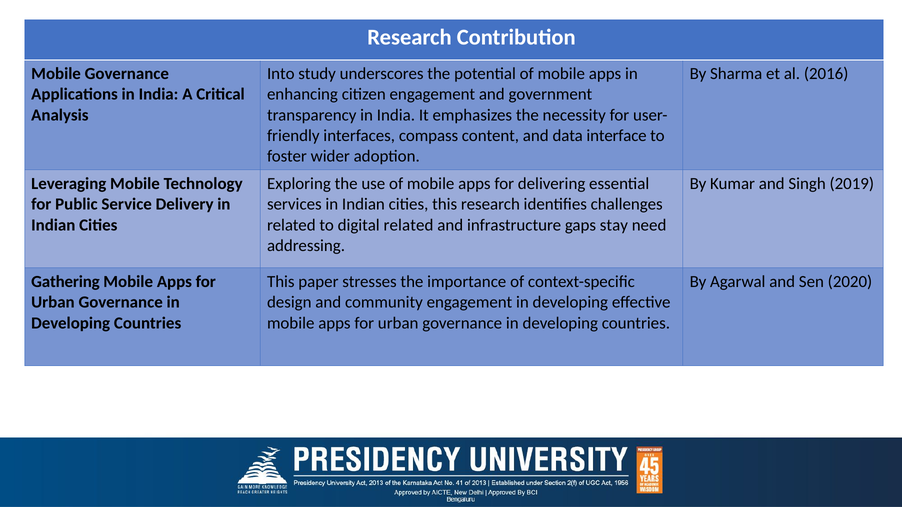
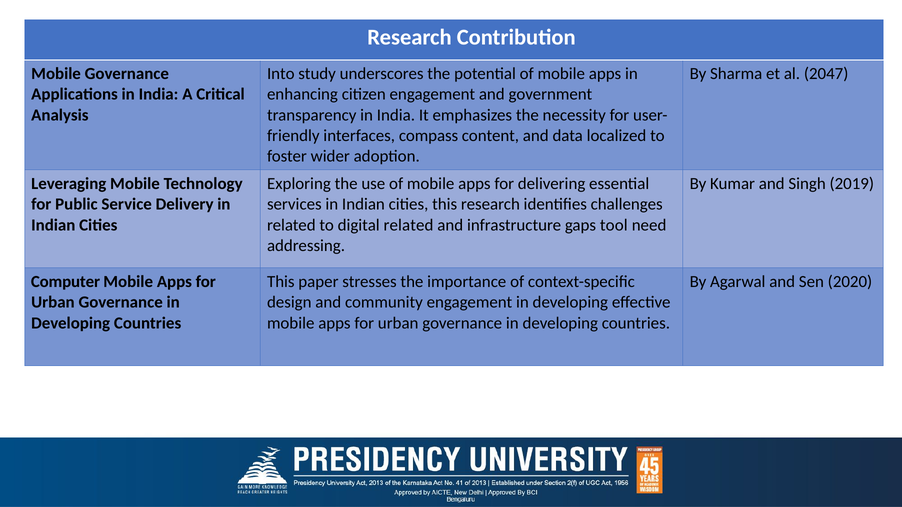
2016: 2016 -> 2047
interface: interface -> localized
stay: stay -> tool
Gathering: Gathering -> Computer
